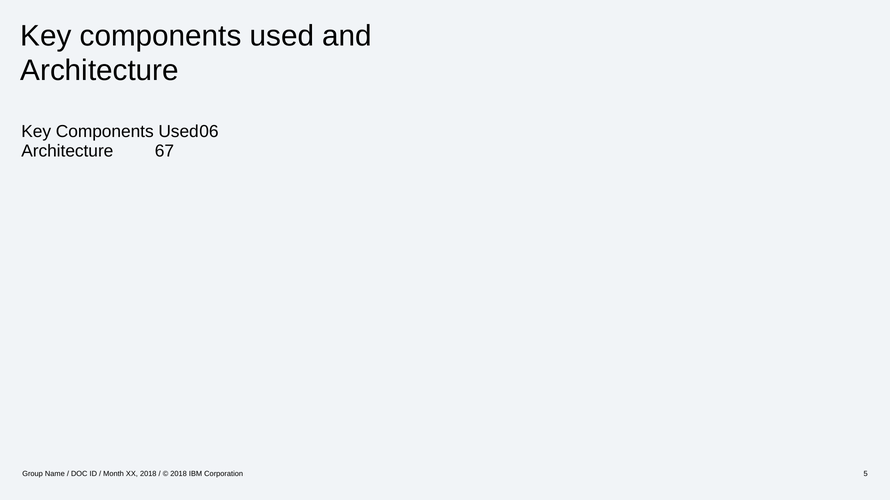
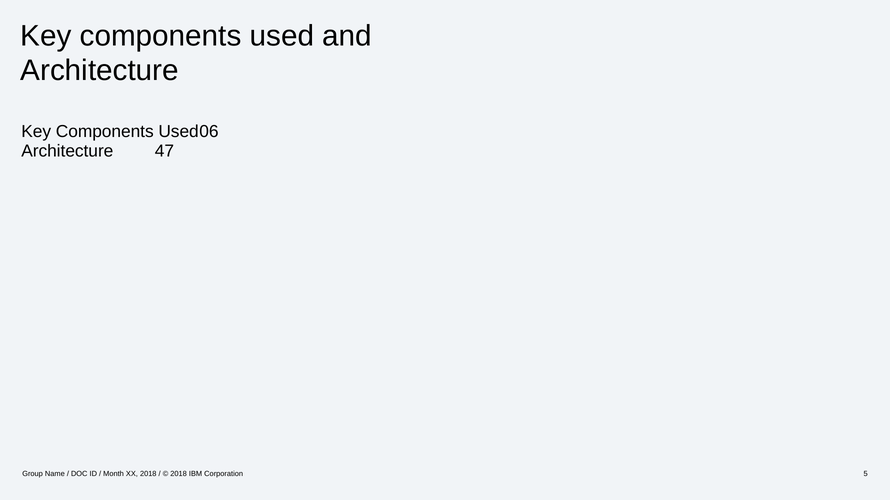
67: 67 -> 47
